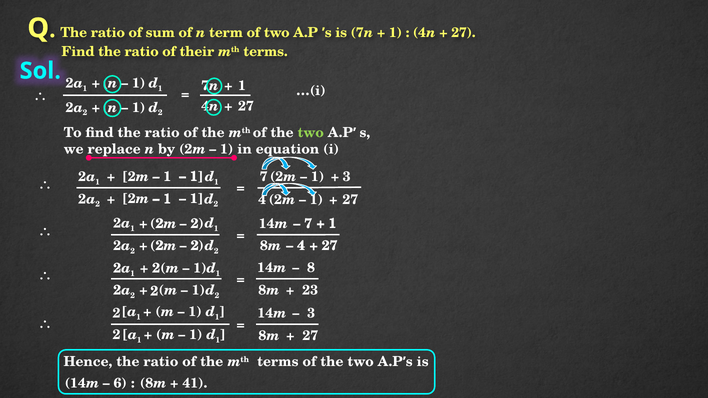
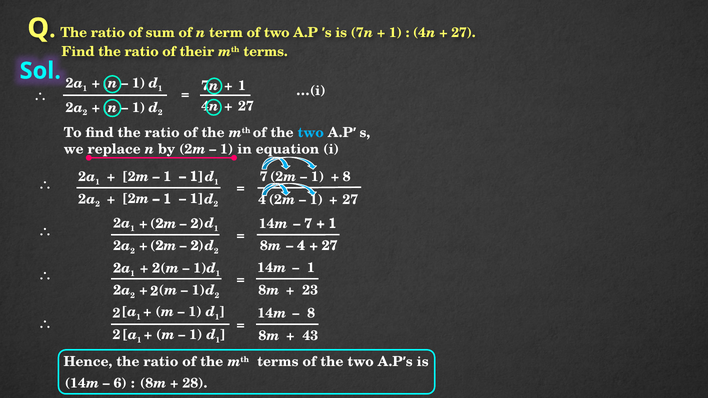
two at (311, 133) colour: light green -> light blue
3 at (347, 177): 3 -> 8
8 at (311, 268): 8 -> 1
3 at (311, 313): 3 -> 8
27 at (310, 336): 27 -> 43
41: 41 -> 28
